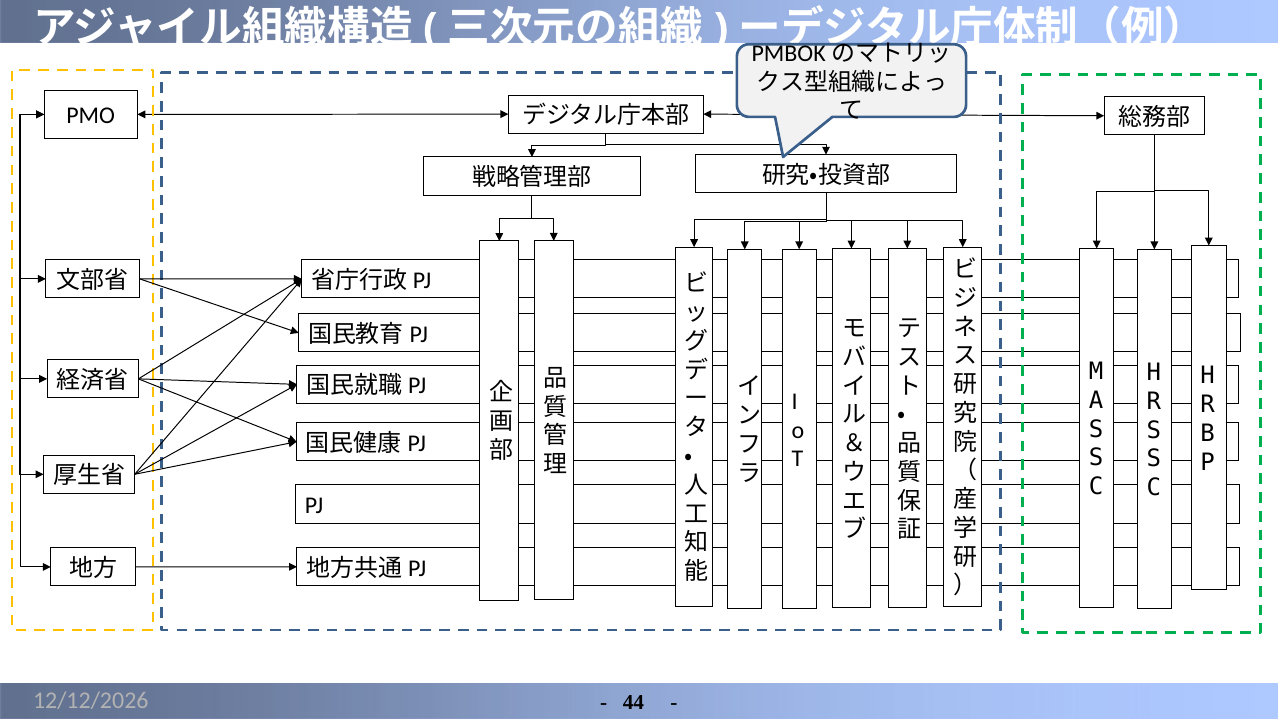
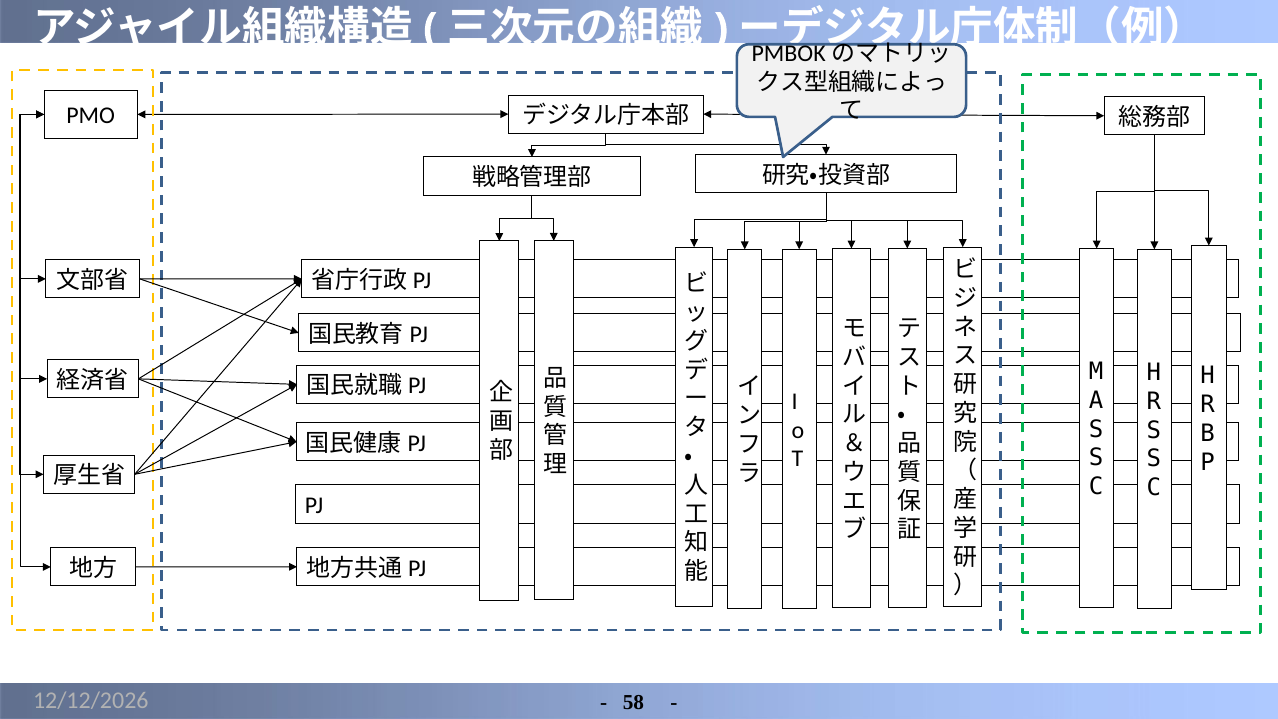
44: 44 -> 58
